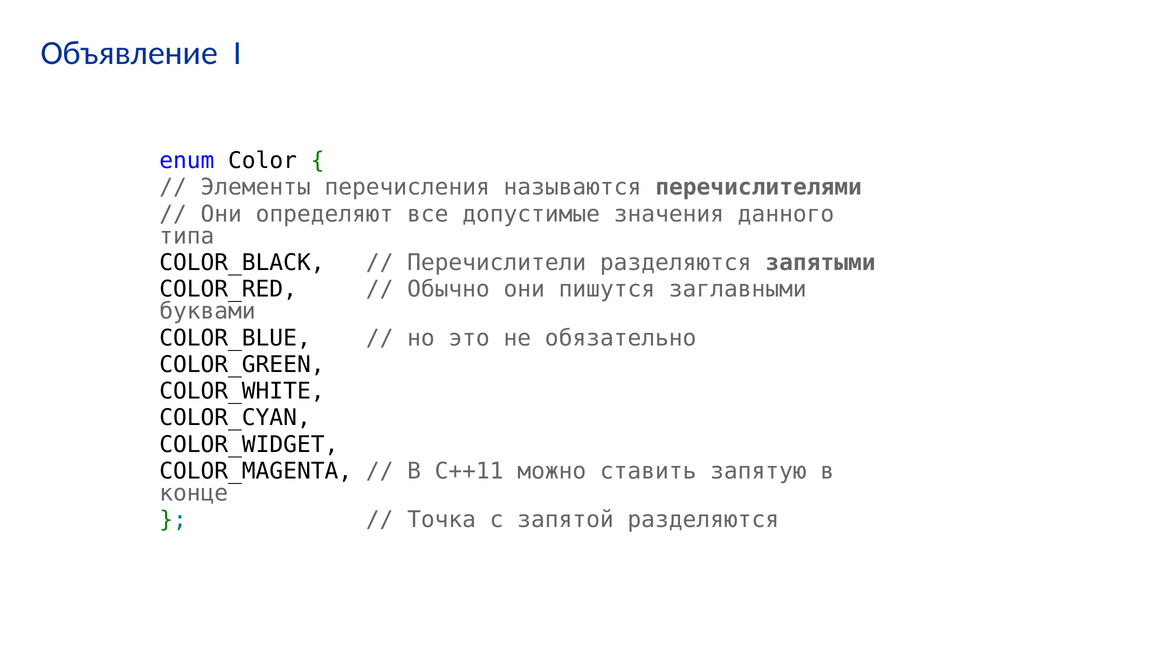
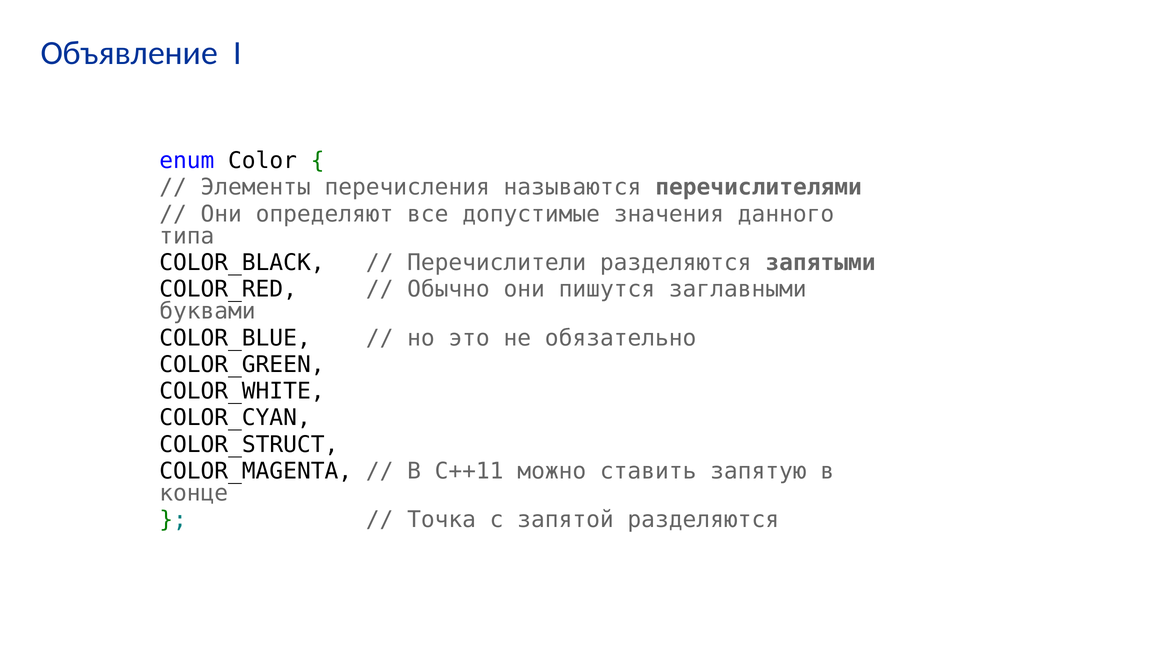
COLOR_WIDGET: COLOR_WIDGET -> COLOR_STRUCT
